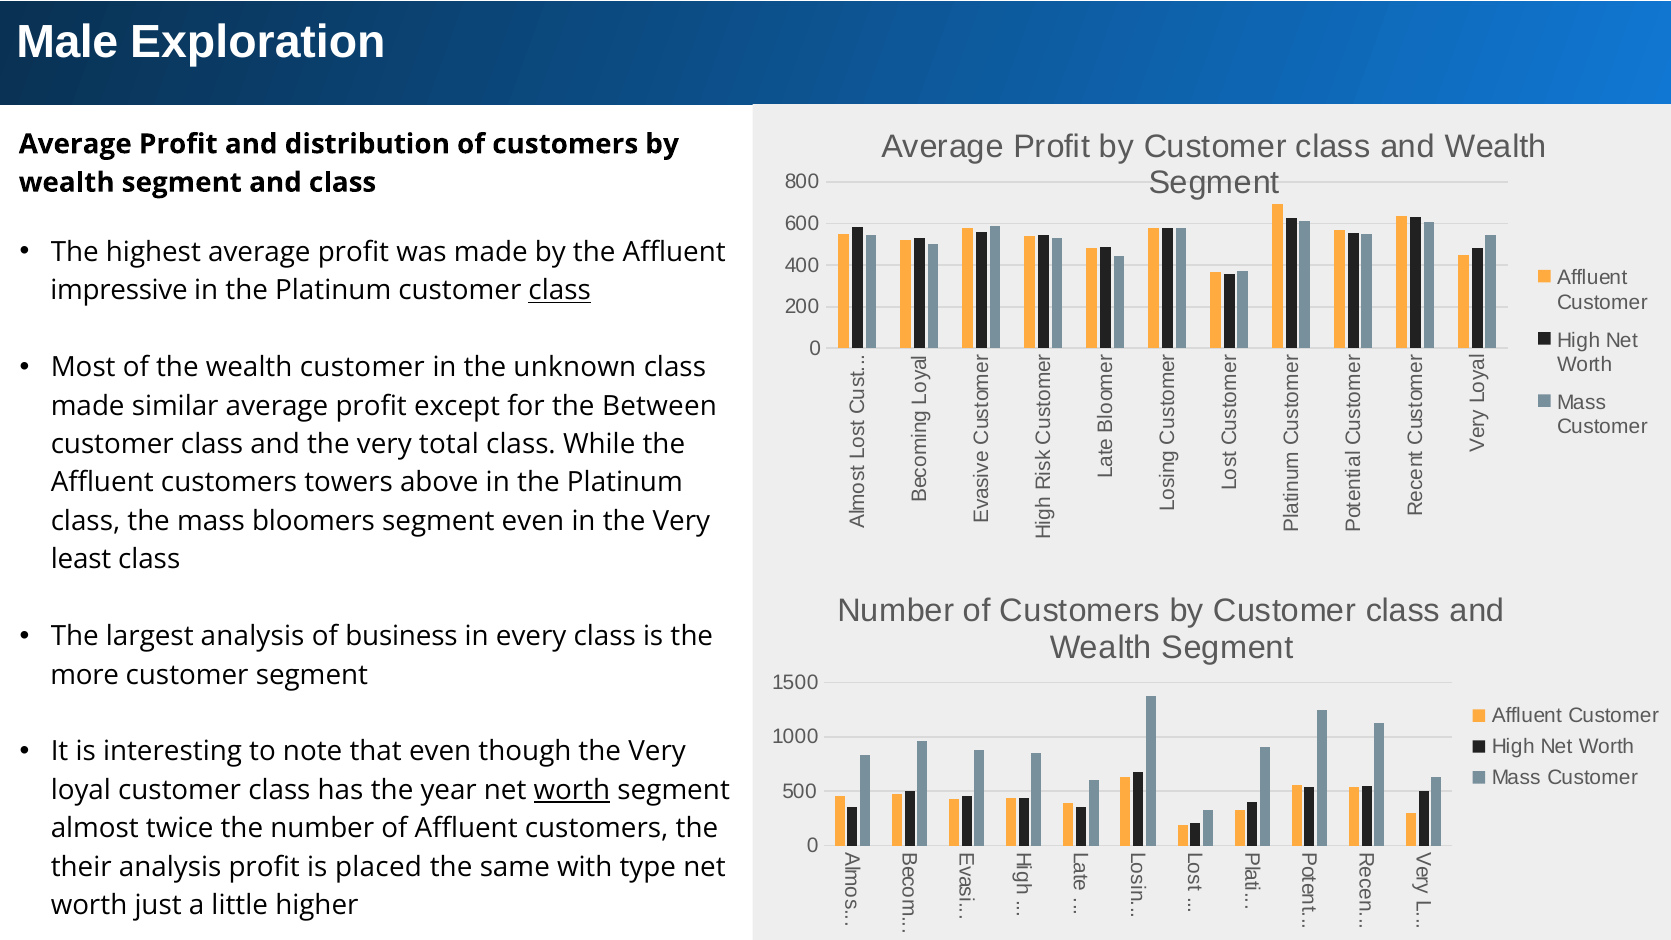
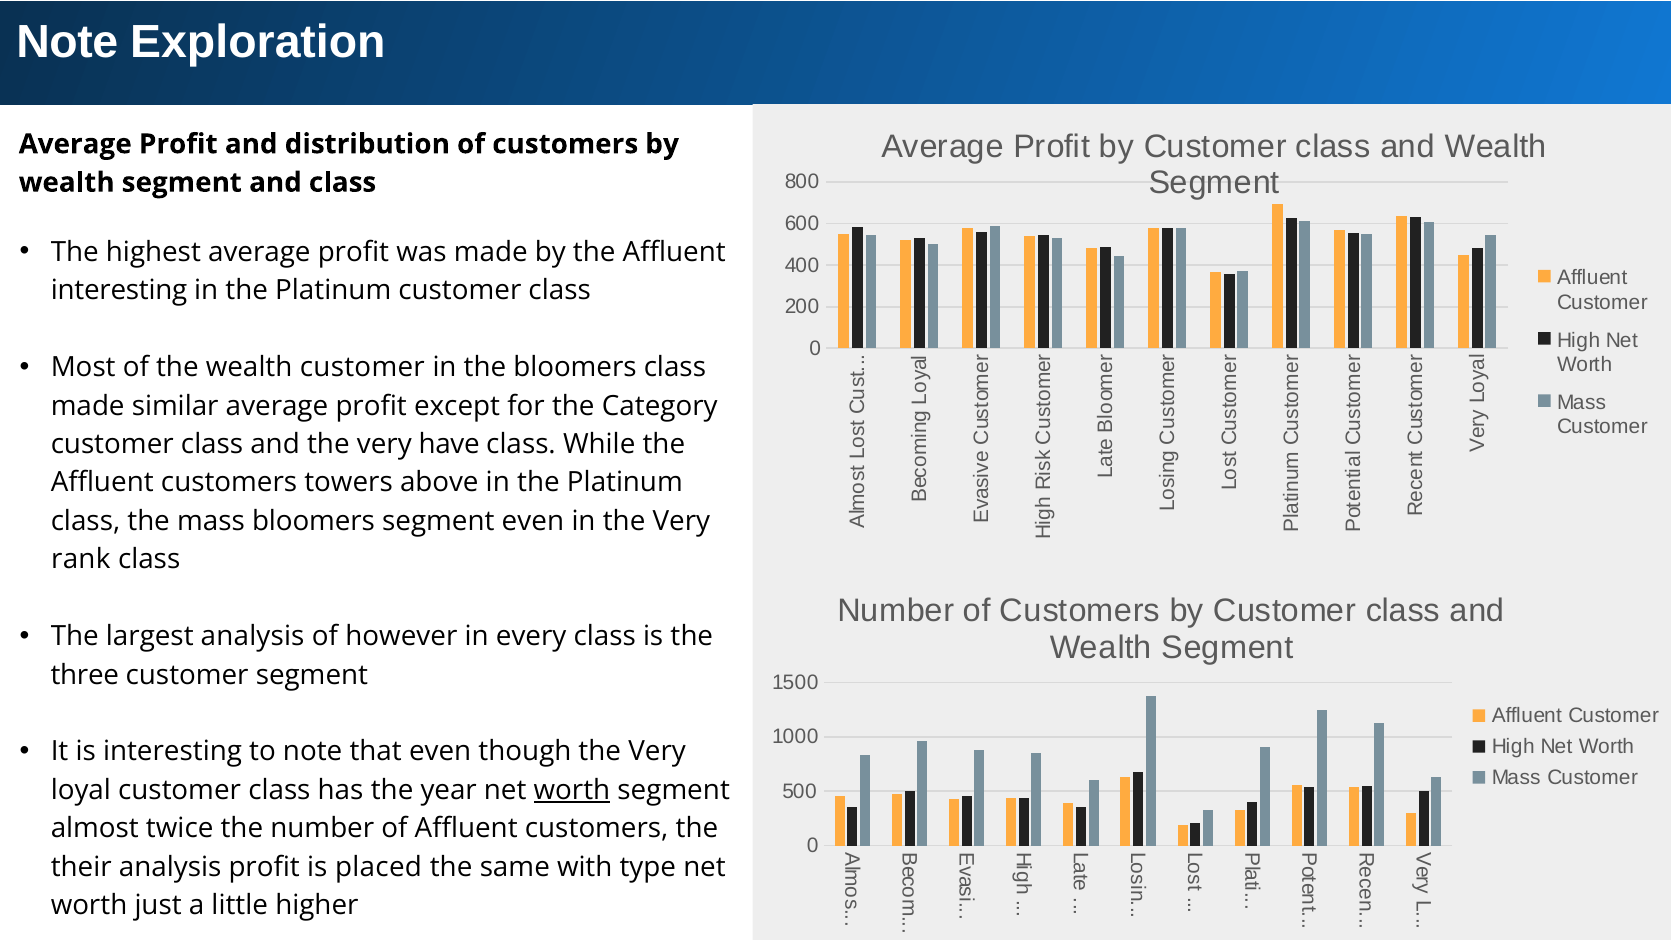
Male at (67, 42): Male -> Note
impressive at (119, 291): impressive -> interesting
class at (560, 291) underline: present -> none
the unknown: unknown -> bloomers
Between: Between -> Category
total: total -> have
least: least -> rank
business: business -> however
more: more -> three
